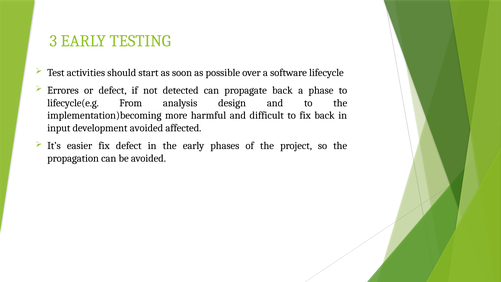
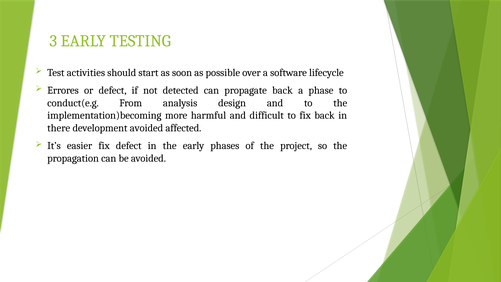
lifecycle(e.g: lifecycle(e.g -> conduct(e.g
input: input -> there
